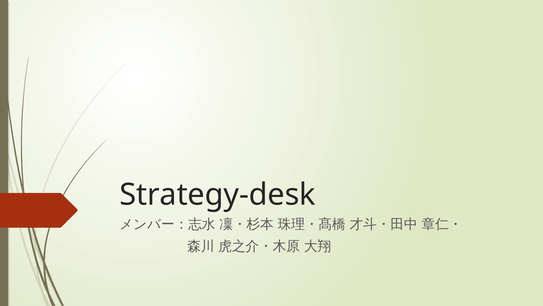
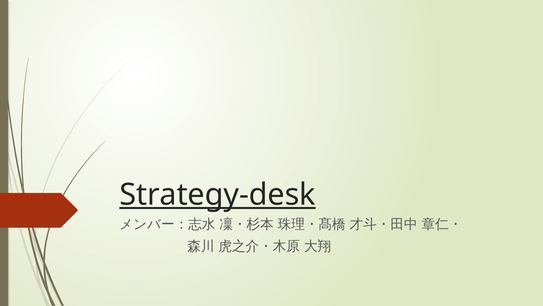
Strategy-desk underline: none -> present
